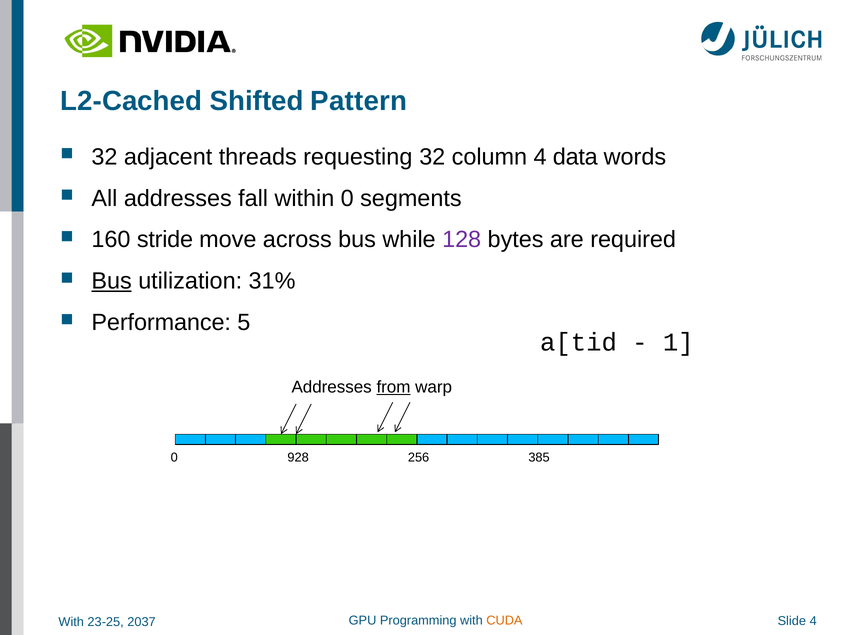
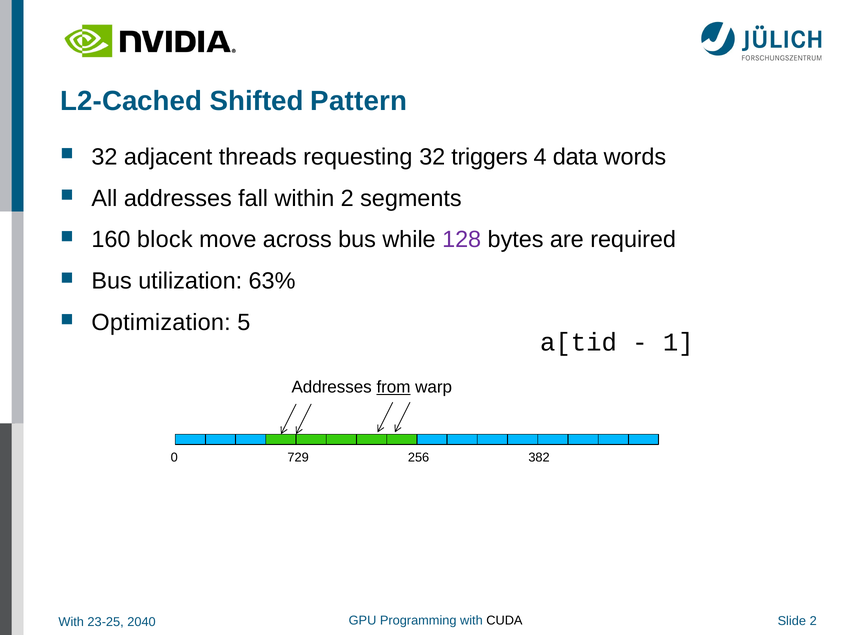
column: column -> triggers
within 0: 0 -> 2
stride: stride -> block
Bus at (112, 281) underline: present -> none
31%: 31% -> 63%
Performance: Performance -> Optimization
928: 928 -> 729
385: 385 -> 382
CUDA colour: orange -> black
2037: 2037 -> 2040
Slide 4: 4 -> 2
